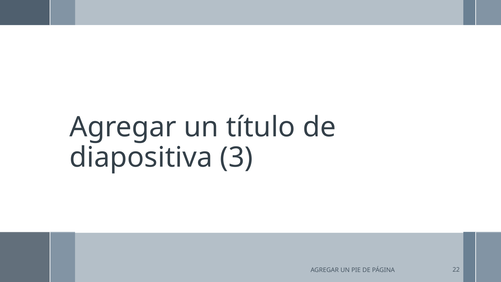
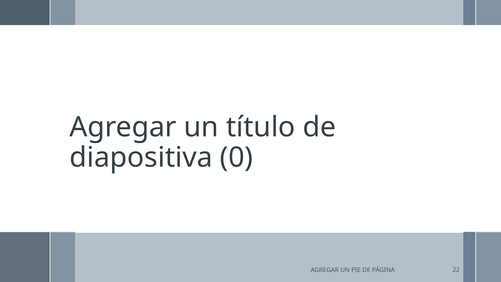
3: 3 -> 0
